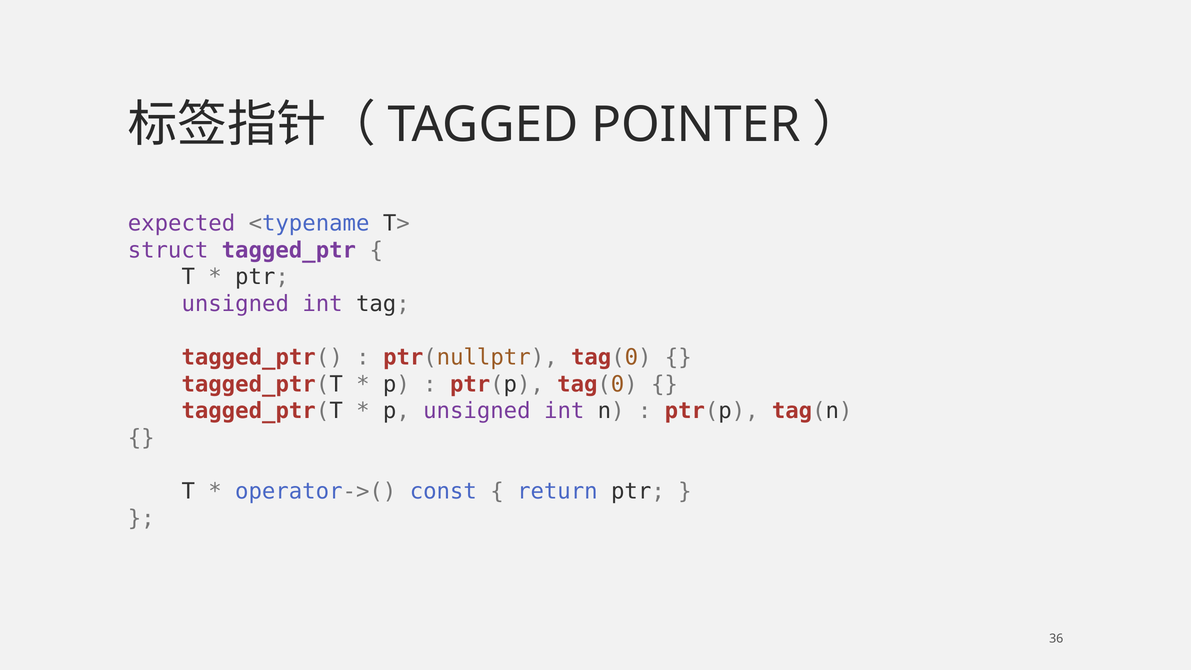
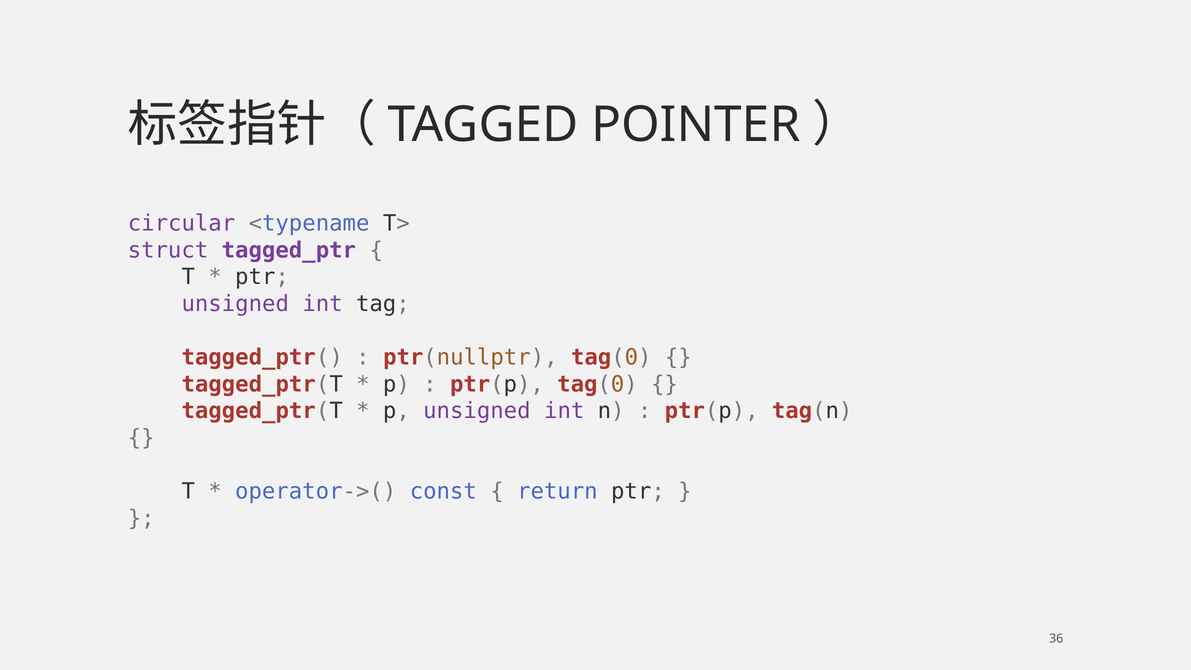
expected: expected -> circular
